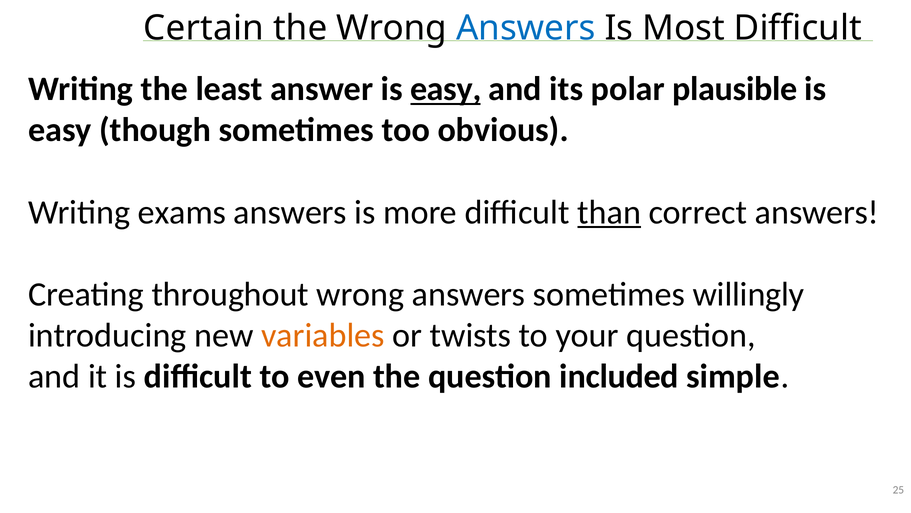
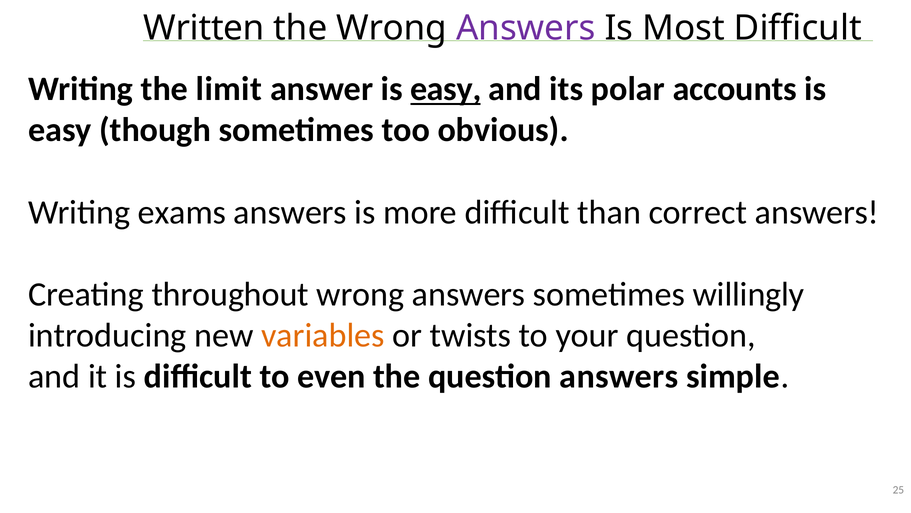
Certain: Certain -> Written
Answers at (526, 28) colour: blue -> purple
least: least -> limit
plausible: plausible -> accounts
than underline: present -> none
question included: included -> answers
